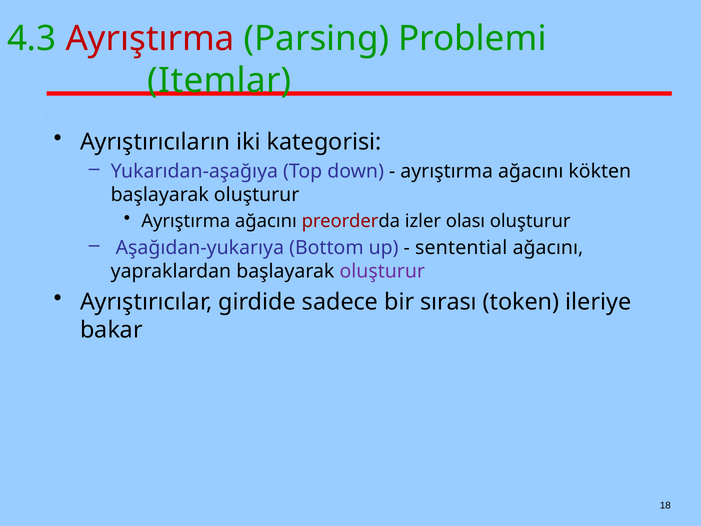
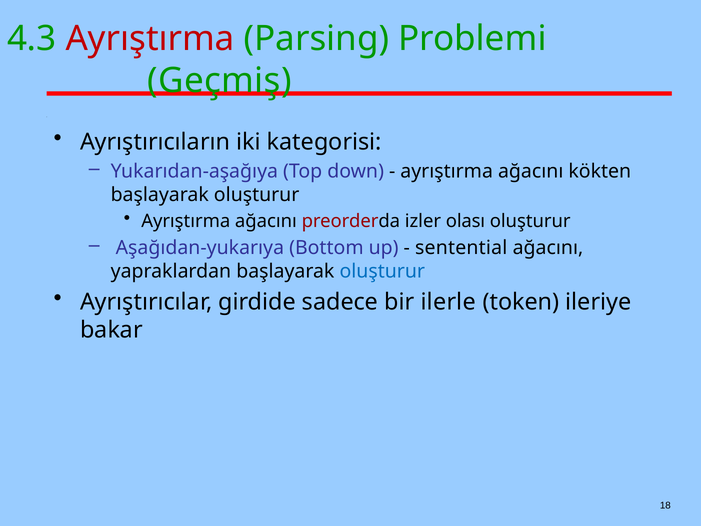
Itemlar: Itemlar -> Geçmiş
oluşturur at (382, 271) colour: purple -> blue
sırası: sırası -> ilerle
